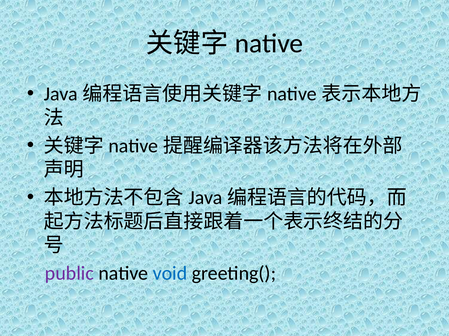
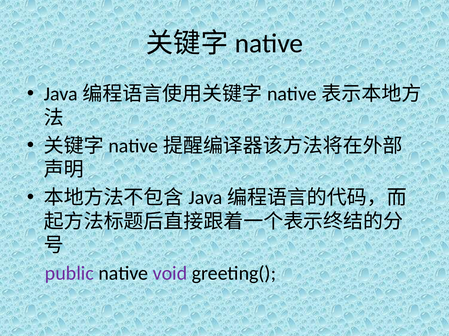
void colour: blue -> purple
